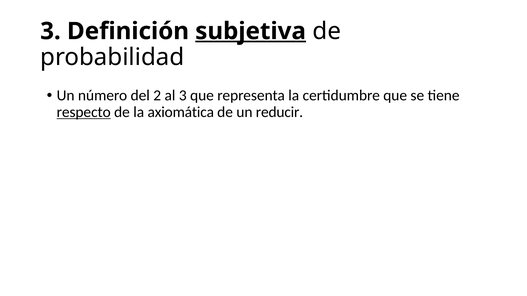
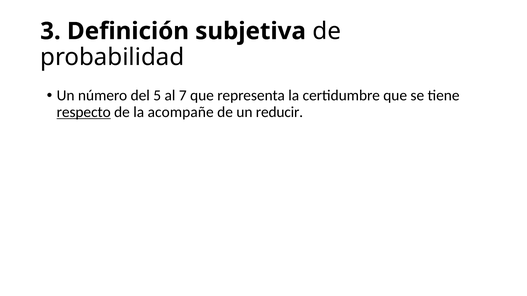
subjetiva underline: present -> none
2: 2 -> 5
al 3: 3 -> 7
axiomática: axiomática -> acompañe
